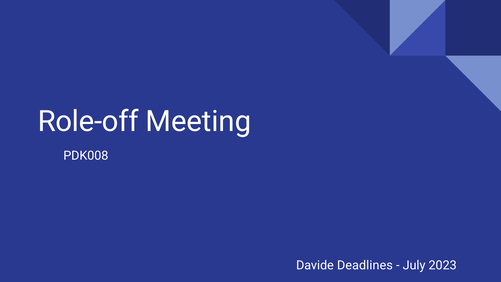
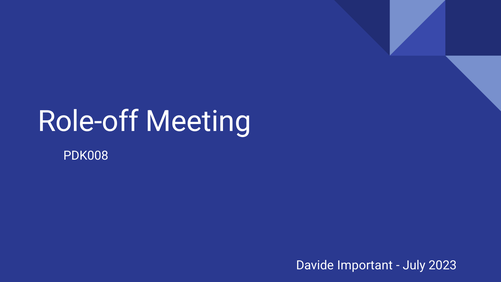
Deadlines: Deadlines -> Important
